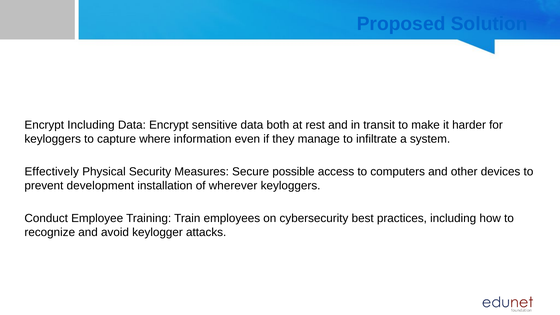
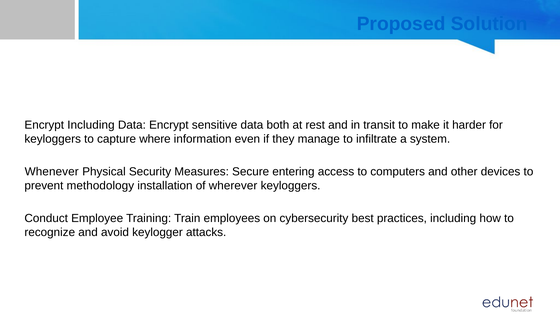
Effectively: Effectively -> Whenever
possible: possible -> entering
development: development -> methodology
